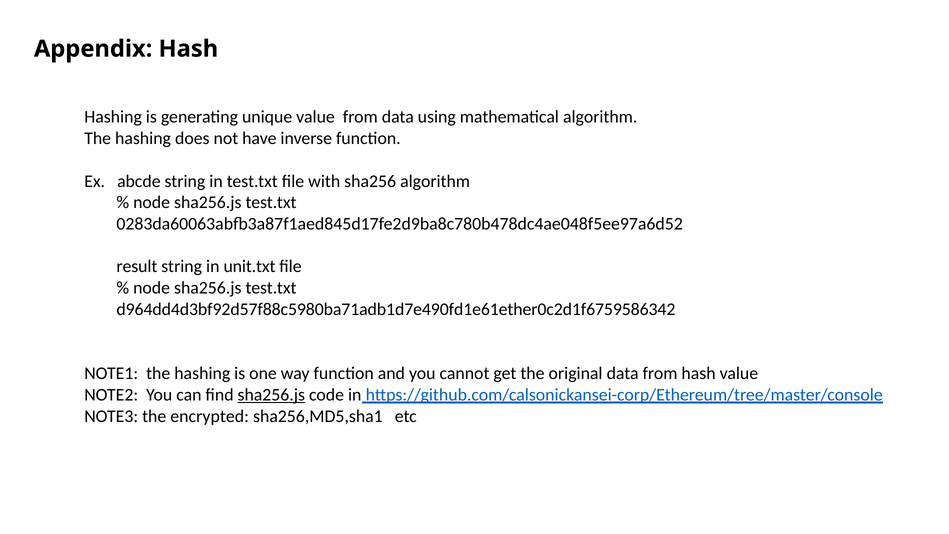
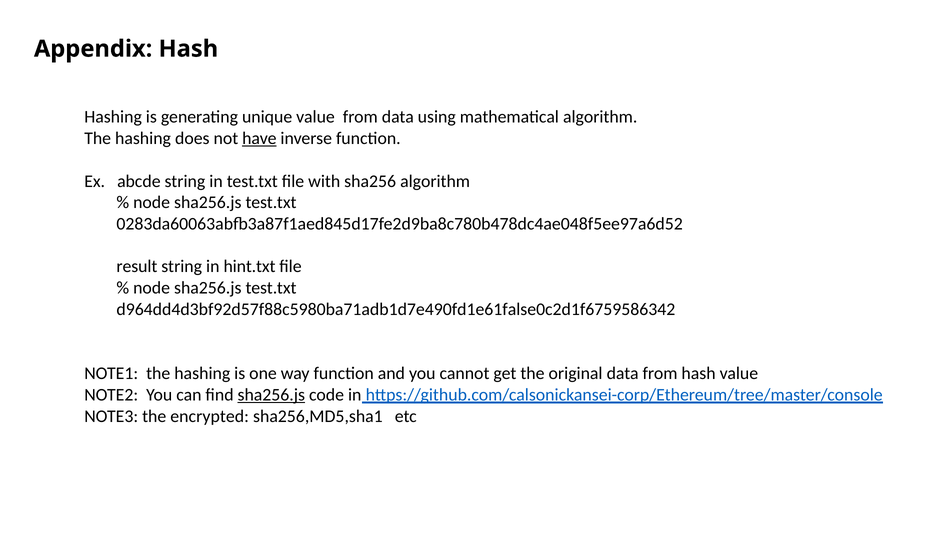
have underline: none -> present
unit.txt: unit.txt -> hint.txt
d964dd4d3bf92d57f88c5980ba71adb1d7e490fd1e61ether0c2d1f6759586342: d964dd4d3bf92d57f88c5980ba71adb1d7e490fd1e61ether0c2d1f6759586342 -> d964dd4d3bf92d57f88c5980ba71adb1d7e490fd1e61false0c2d1f6759586342
